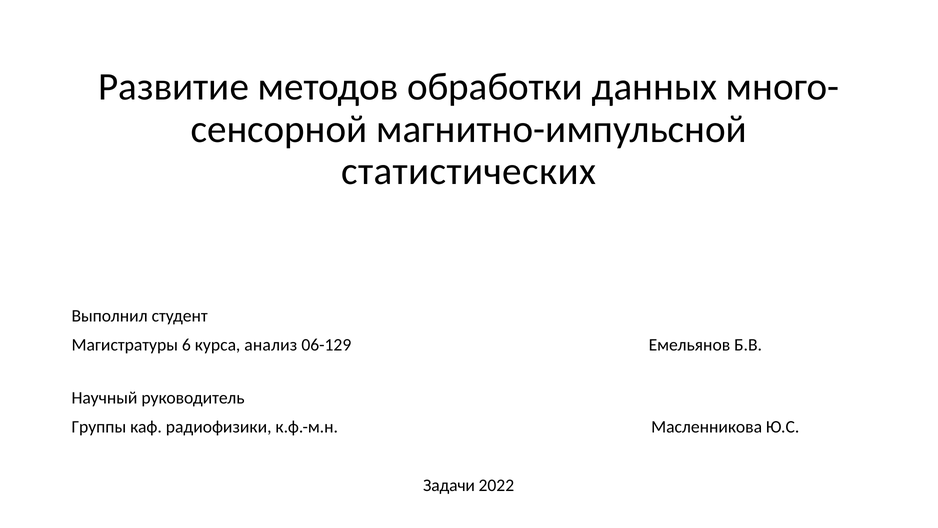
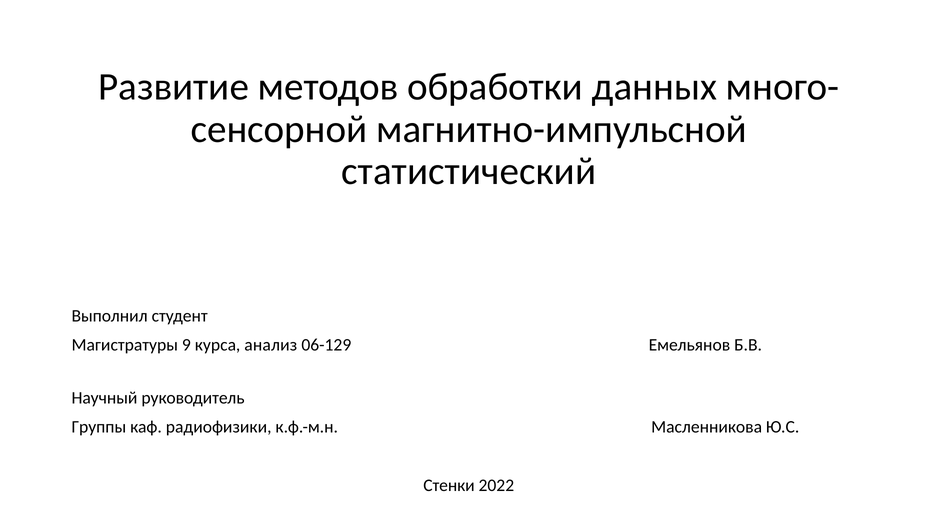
статистических: статистических -> статистический
6: 6 -> 9
Задачи: Задачи -> Стенки
